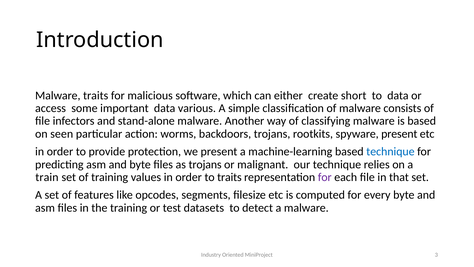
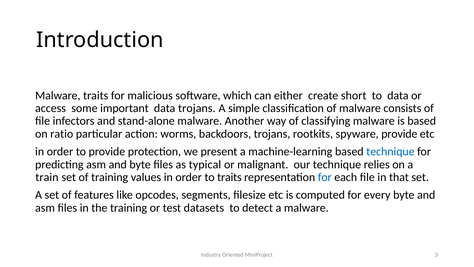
data various: various -> trojans
seen: seen -> ratio
spyware present: present -> provide
as trojans: trojans -> typical
for at (325, 177) colour: purple -> blue
